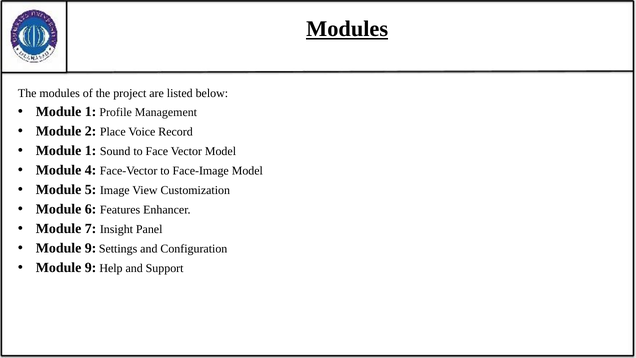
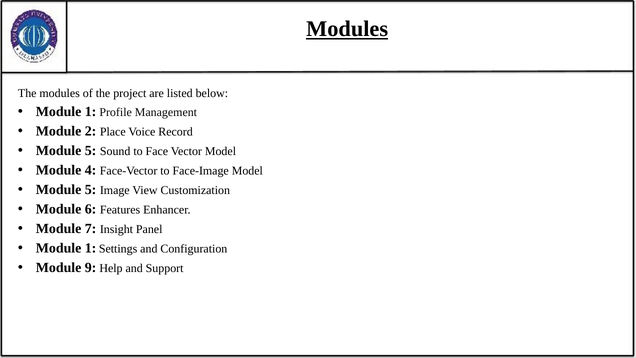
1 at (91, 151): 1 -> 5
9 at (91, 248): 9 -> 1
